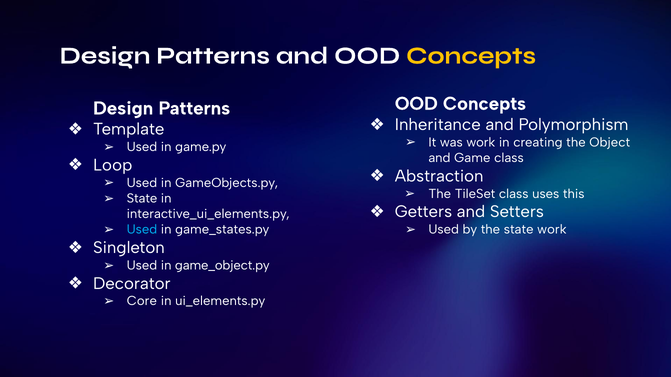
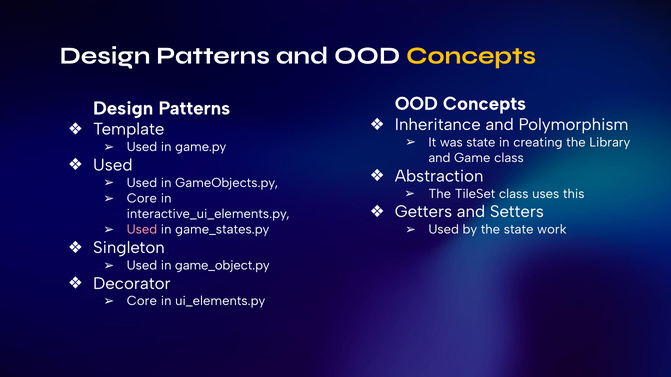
was work: work -> state
Object: Object -> Library
Loop at (113, 165): Loop -> Used
State at (142, 199): State -> Core
Used at (142, 230) colour: light blue -> pink
